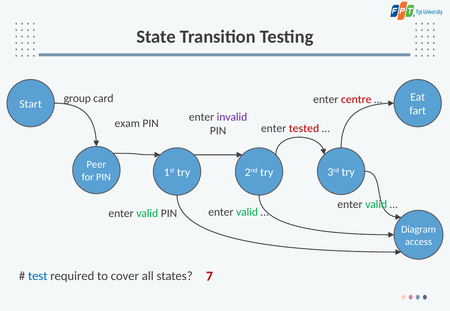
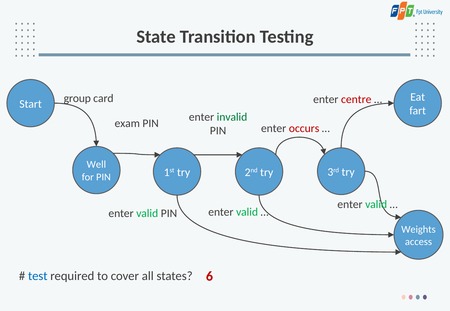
invalid colour: purple -> green
tested: tested -> occurs
Peer: Peer -> Well
Diagram: Diagram -> Weights
7: 7 -> 6
